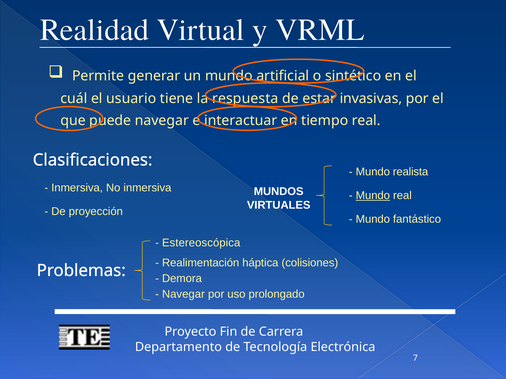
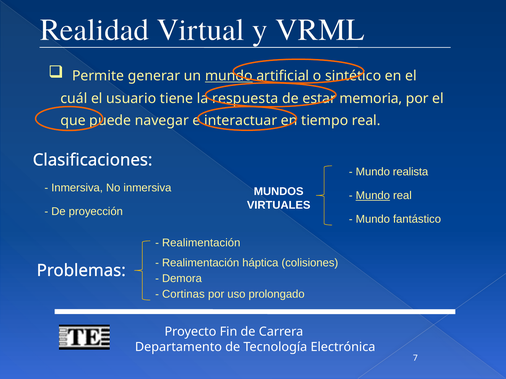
mundo at (229, 76) underline: none -> present
invasivas: invasivas -> memoria
Estereoscópica at (201, 243): Estereoscópica -> Realimentación
Navegar at (183, 295): Navegar -> Cortinas
